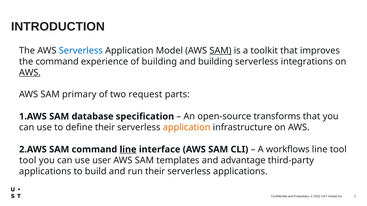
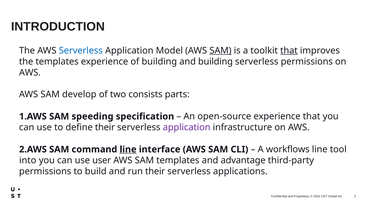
that at (289, 51) underline: none -> present
the command: command -> templates
serverless integrations: integrations -> permissions
AWS at (30, 73) underline: present -> none
primary: primary -> develop
request: request -> consists
database: database -> speeding
open-source transforms: transforms -> experience
application at (187, 128) colour: orange -> purple
tool at (28, 161): tool -> into
applications at (45, 172): applications -> permissions
